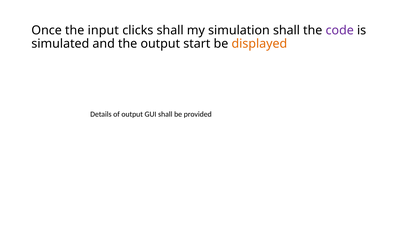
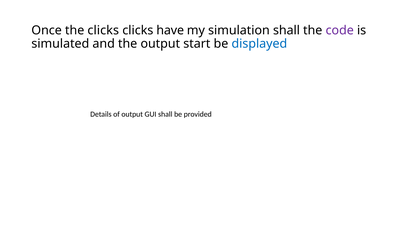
the input: input -> clicks
clicks shall: shall -> have
displayed colour: orange -> blue
